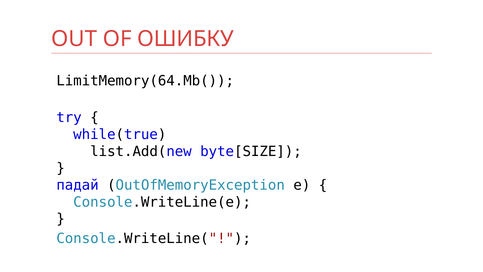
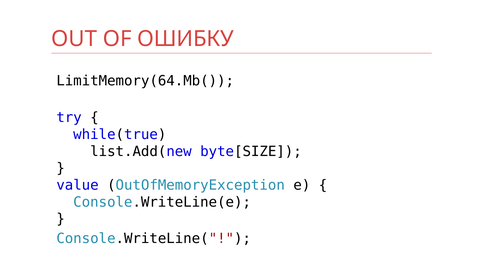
падай: падай -> value
